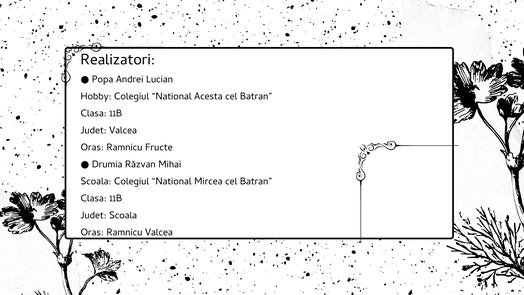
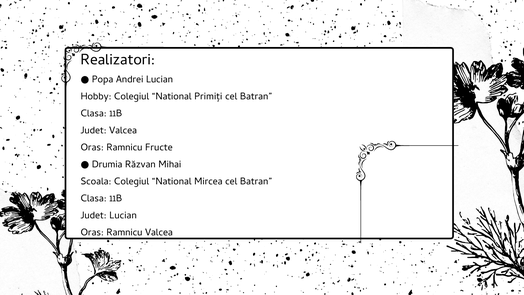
Acesta: Acesta -> Primiți
Judet Scoala: Scoala -> Lucian
